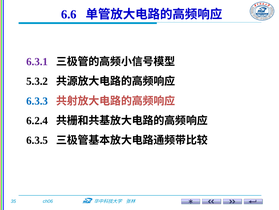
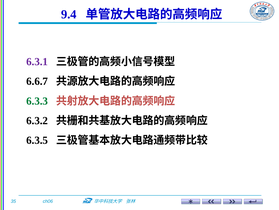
6.6: 6.6 -> 9.4
5.3.2: 5.3.2 -> 6.6.7
6.3.3 colour: blue -> green
6.2.4: 6.2.4 -> 6.3.2
